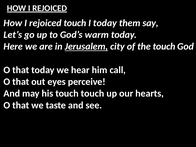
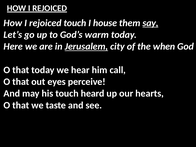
I today: today -> house
say underline: none -> present
the touch: touch -> when
touch touch: touch -> heard
